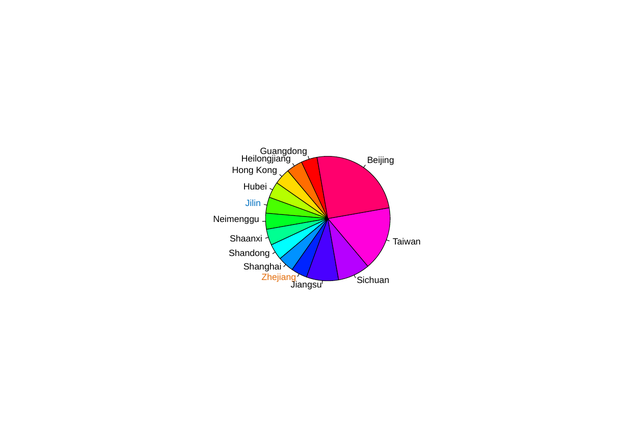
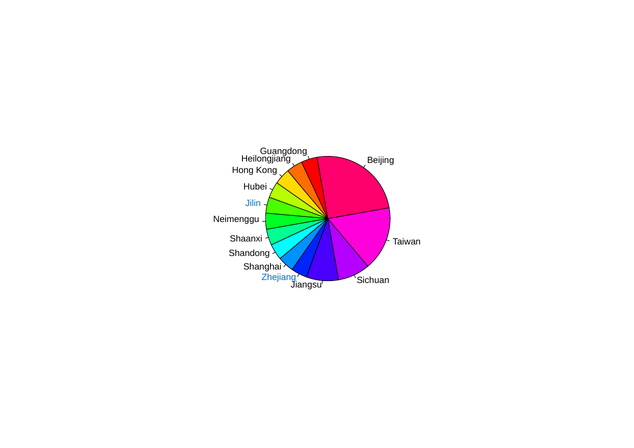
Zhejiang colour: orange -> blue
